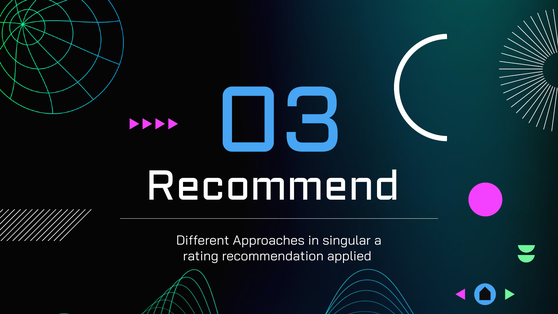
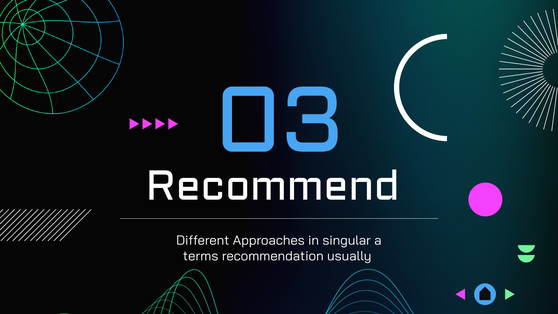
rating: rating -> terms
applied: applied -> usually
